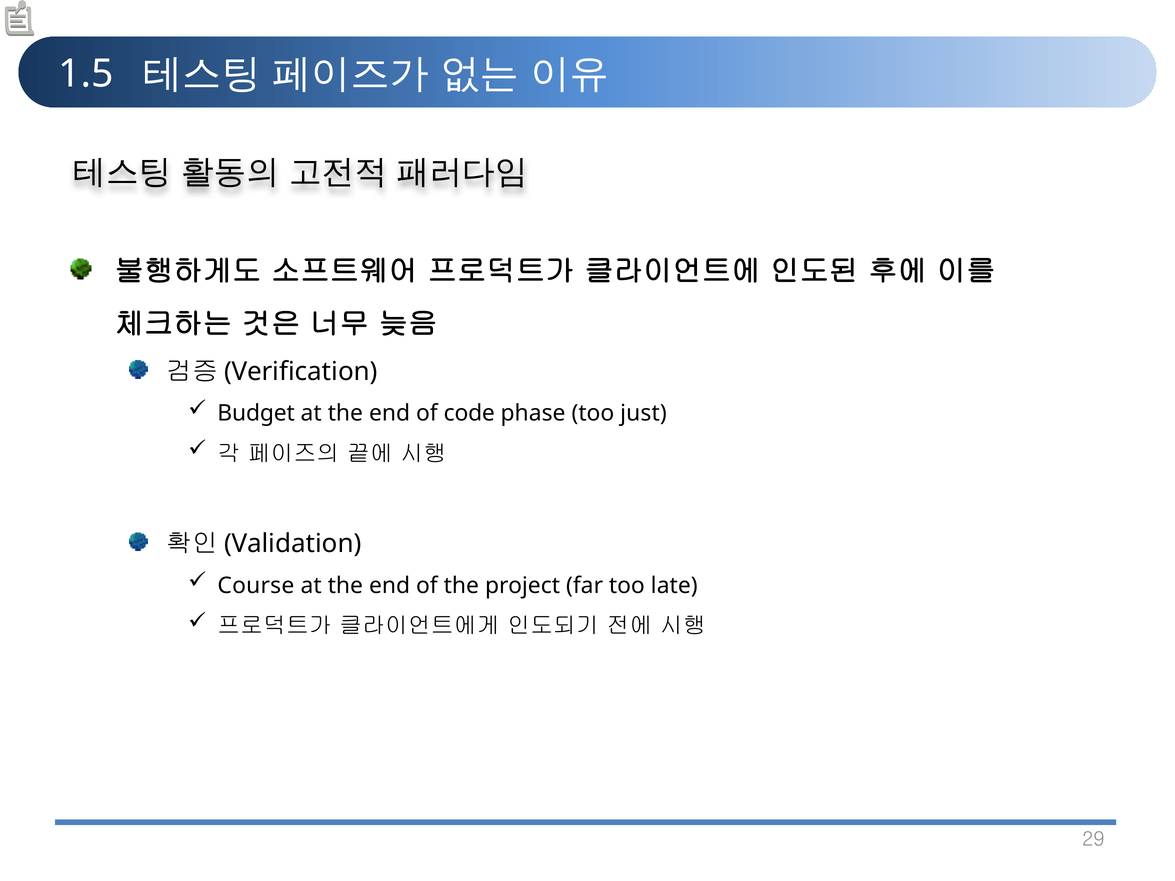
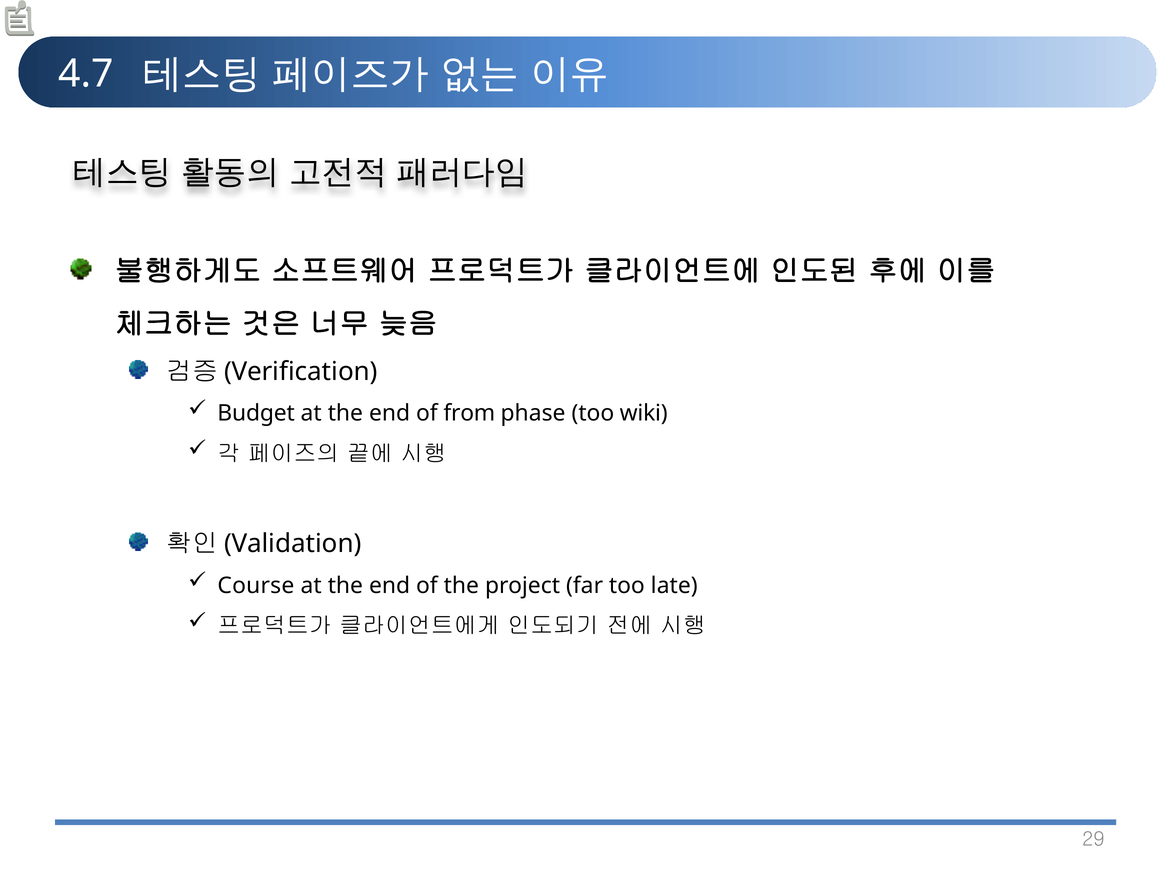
1.5: 1.5 -> 4.7
code: code -> from
just: just -> wiki
